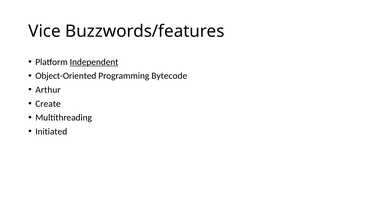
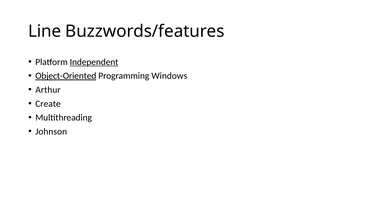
Vice: Vice -> Line
Object-Oriented underline: none -> present
Bytecode: Bytecode -> Windows
Initiated: Initiated -> Johnson
